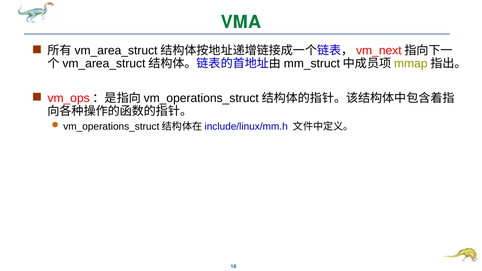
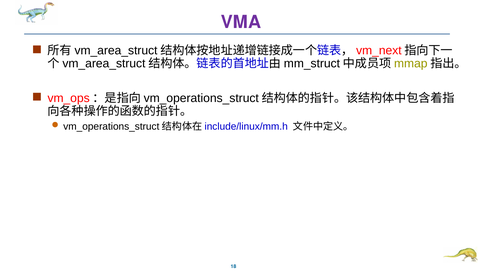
VMA colour: green -> purple
